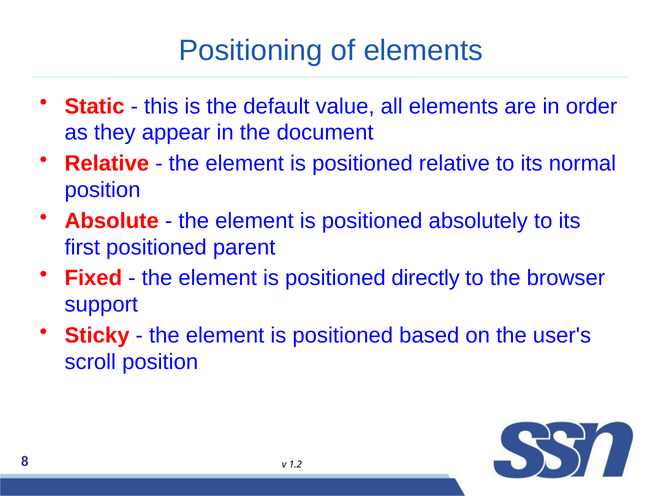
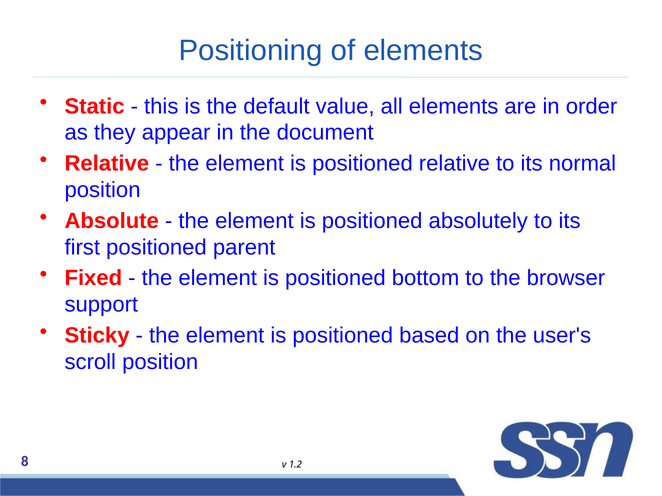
directly: directly -> bottom
